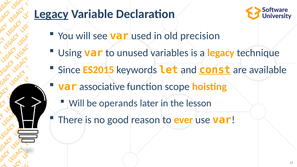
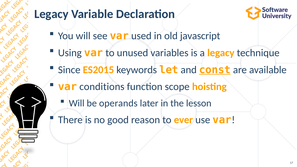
Legacy at (51, 14) underline: present -> none
precision: precision -> javascript
associative: associative -> conditions
